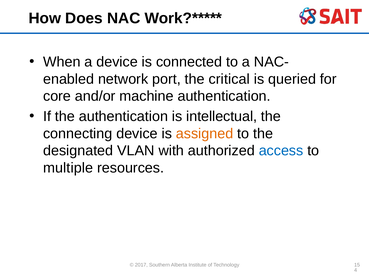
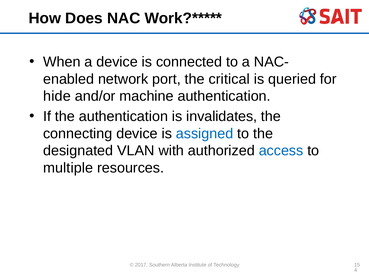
core: core -> hide
intellectual: intellectual -> invalidates
assigned colour: orange -> blue
